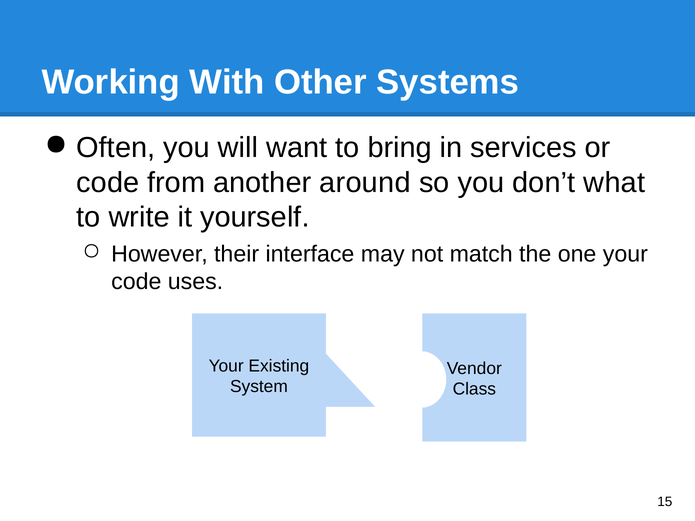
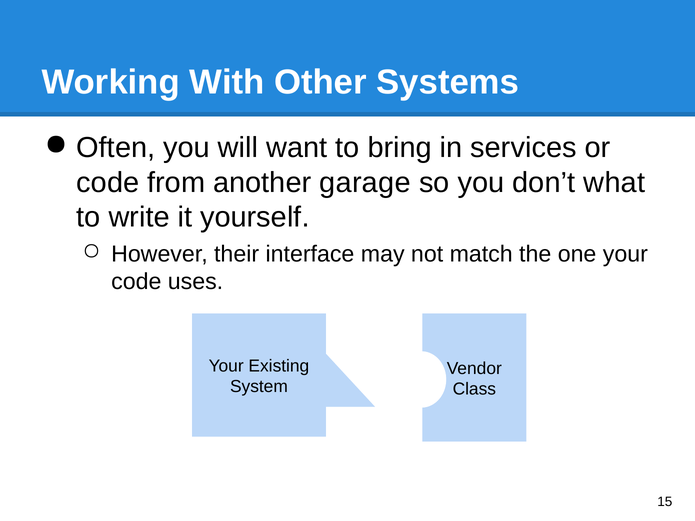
around: around -> garage
